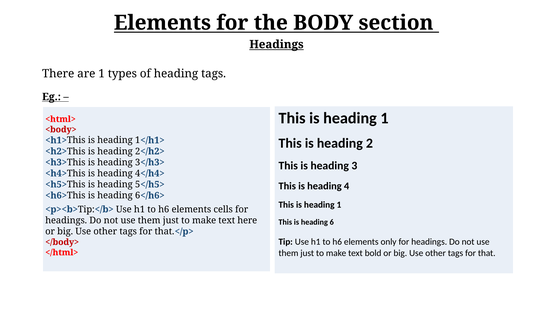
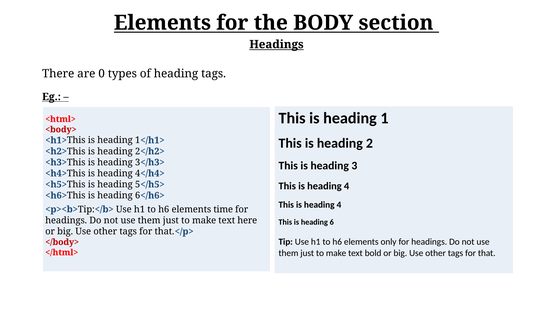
are 1: 1 -> 0
1 at (339, 205): 1 -> 4
cells: cells -> time
